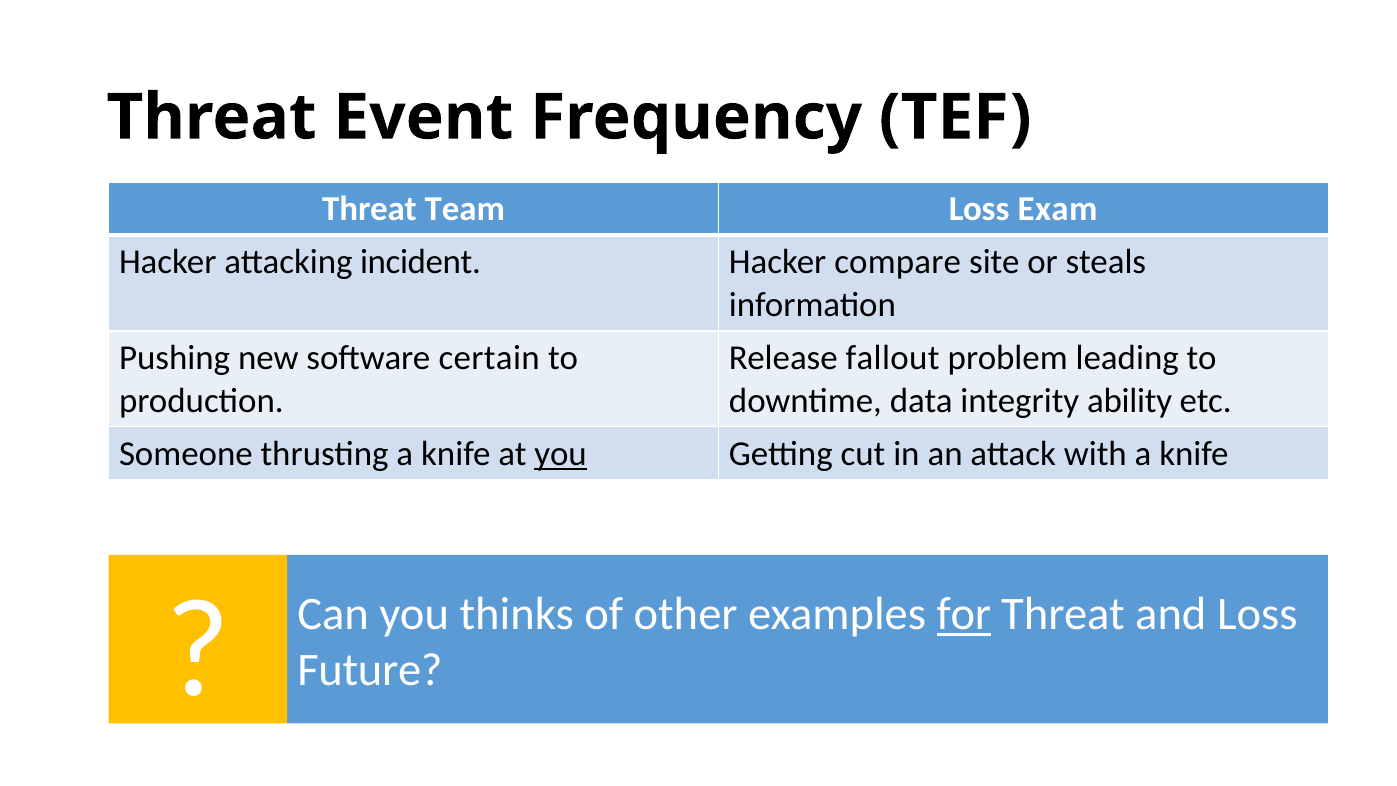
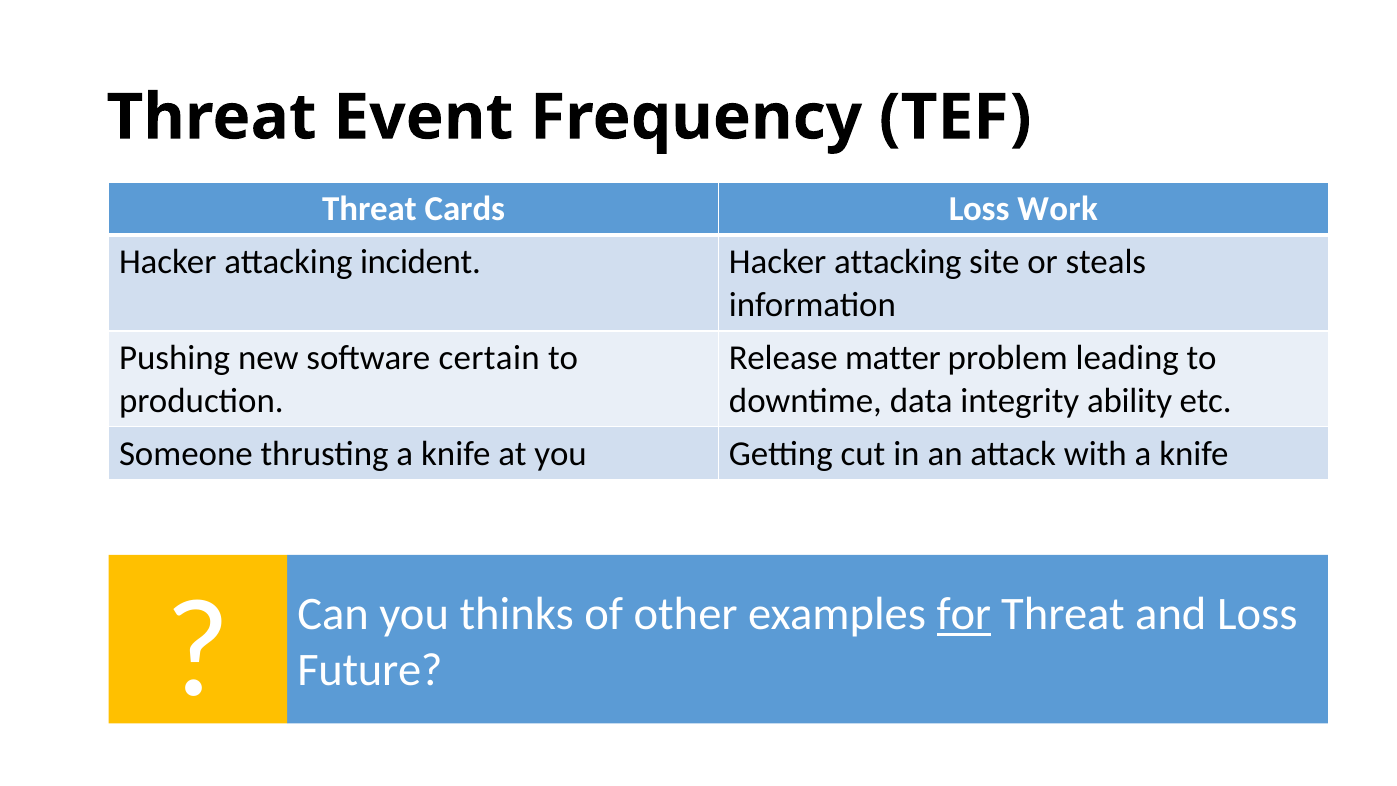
Team: Team -> Cards
Exam: Exam -> Work
compare at (898, 262): compare -> attacking
fallout: fallout -> matter
you at (560, 454) underline: present -> none
